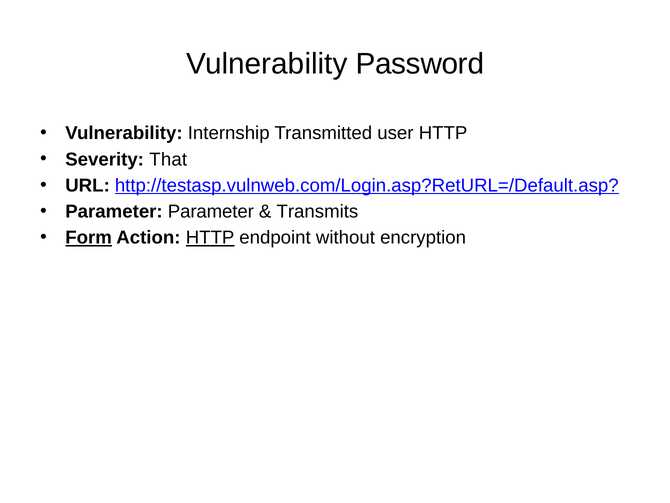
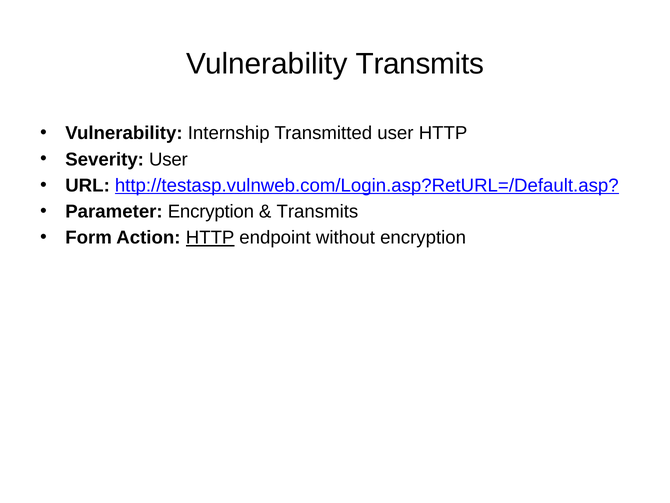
Vulnerability Password: Password -> Transmits
Severity That: That -> User
Parameter Parameter: Parameter -> Encryption
Form underline: present -> none
